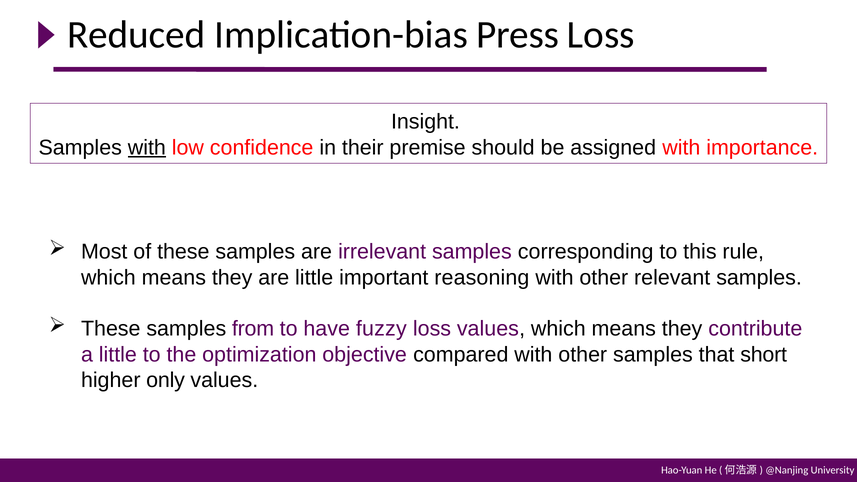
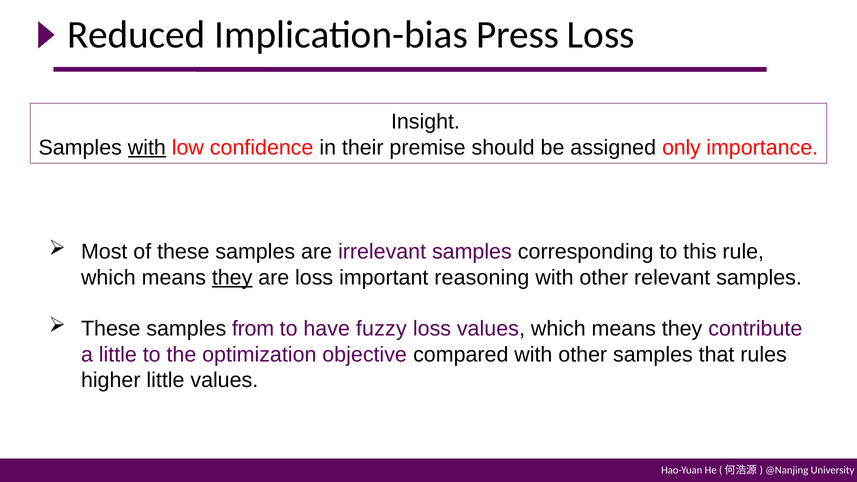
assigned with: with -> only
they at (232, 277) underline: none -> present
are little: little -> loss
short: short -> rules
higher only: only -> little
